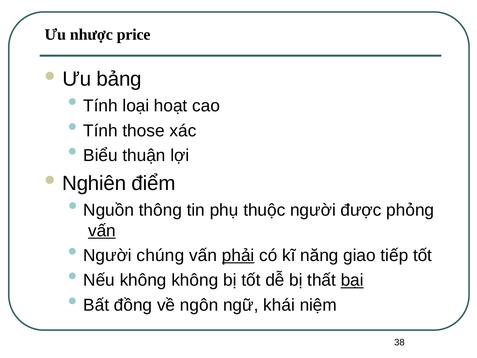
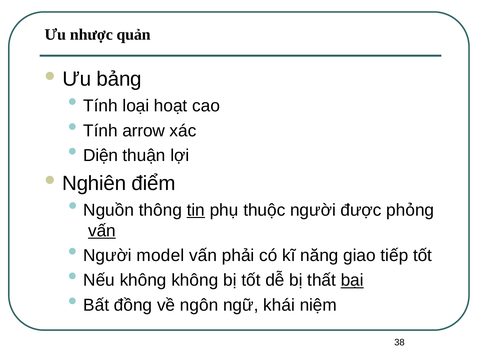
price: price -> quản
those: those -> arrow
Biểu: Biểu -> Diện
tin underline: none -> present
chúng: chúng -> model
phải underline: present -> none
